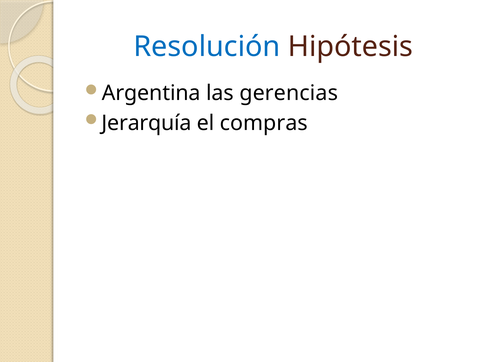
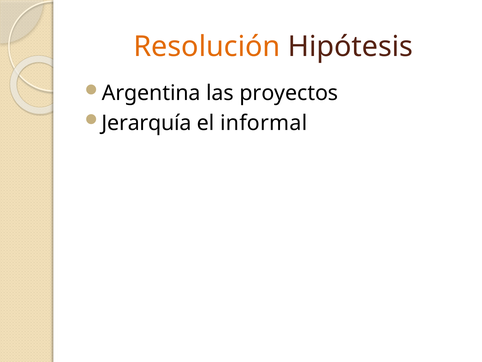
Resolución colour: blue -> orange
gerencias: gerencias -> proyectos
compras: compras -> informal
